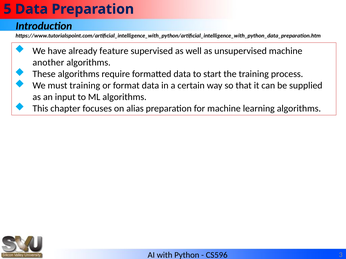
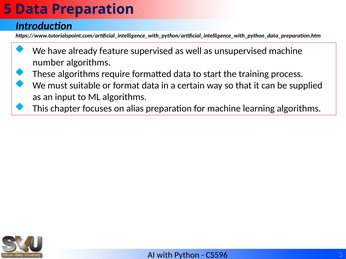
another: another -> number
must training: training -> suitable
